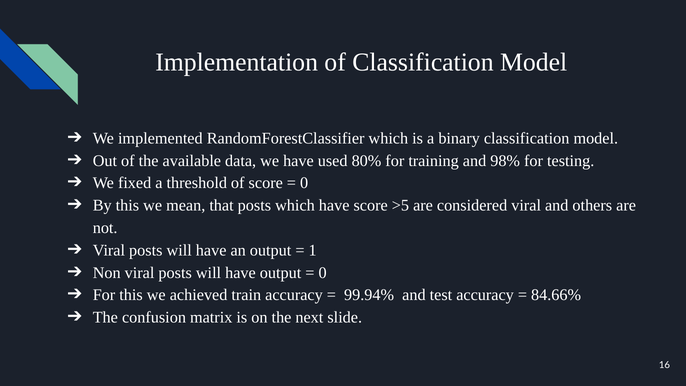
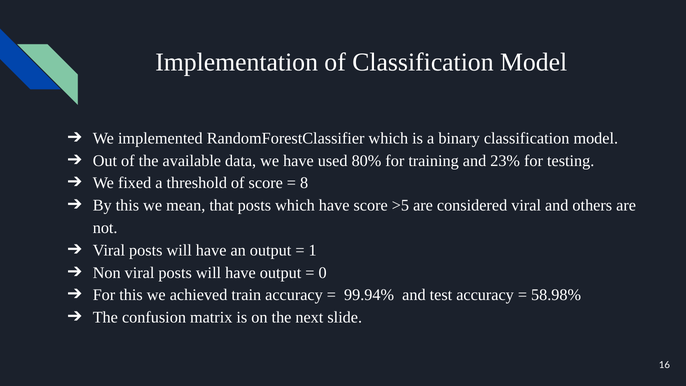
98%: 98% -> 23%
0 at (304, 183): 0 -> 8
84.66%: 84.66% -> 58.98%
